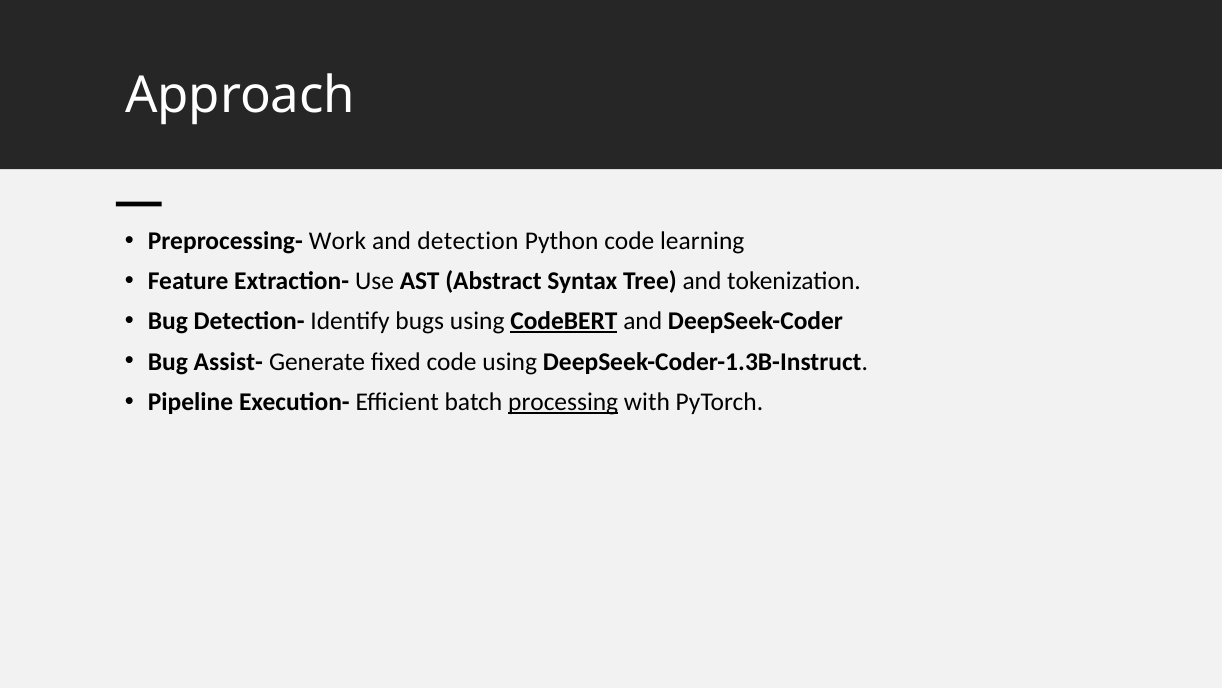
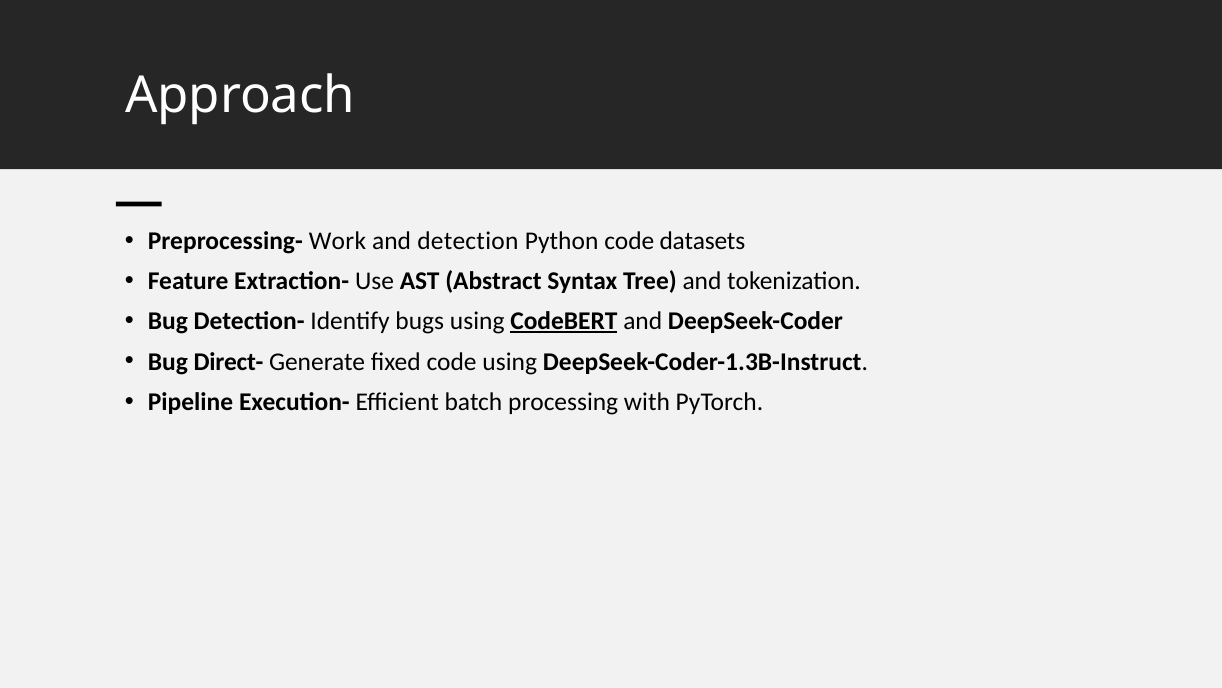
learning: learning -> datasets
Assist-: Assist- -> Direct-
processing underline: present -> none
